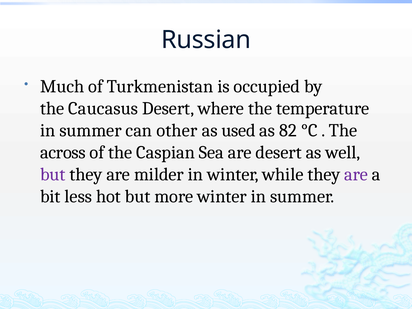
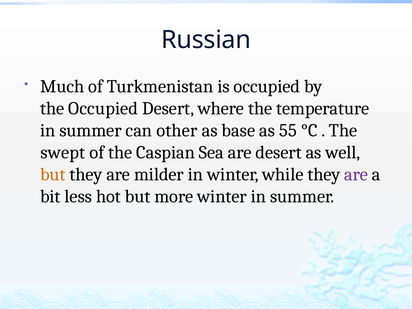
the Caucasus: Caucasus -> Occupied
used: used -> base
82: 82 -> 55
across: across -> swept
but at (53, 174) colour: purple -> orange
